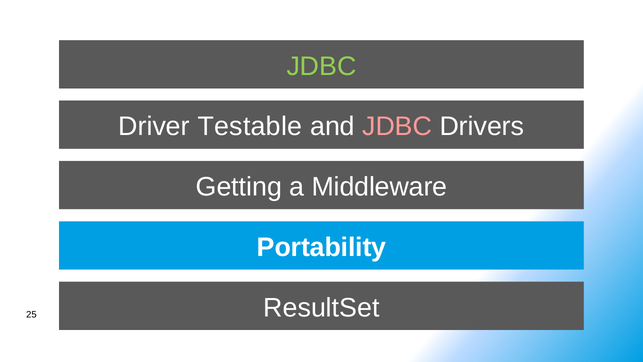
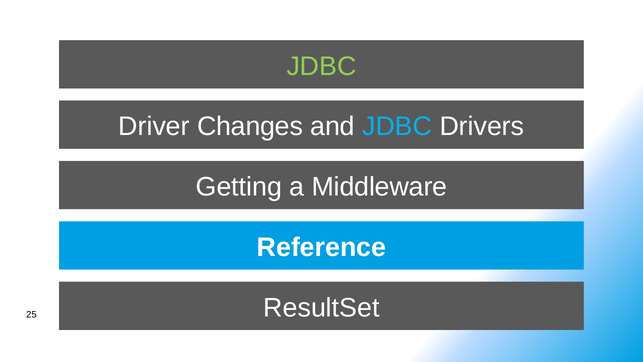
Testable: Testable -> Changes
JDBC at (397, 126) colour: pink -> light blue
Portability: Portability -> Reference
